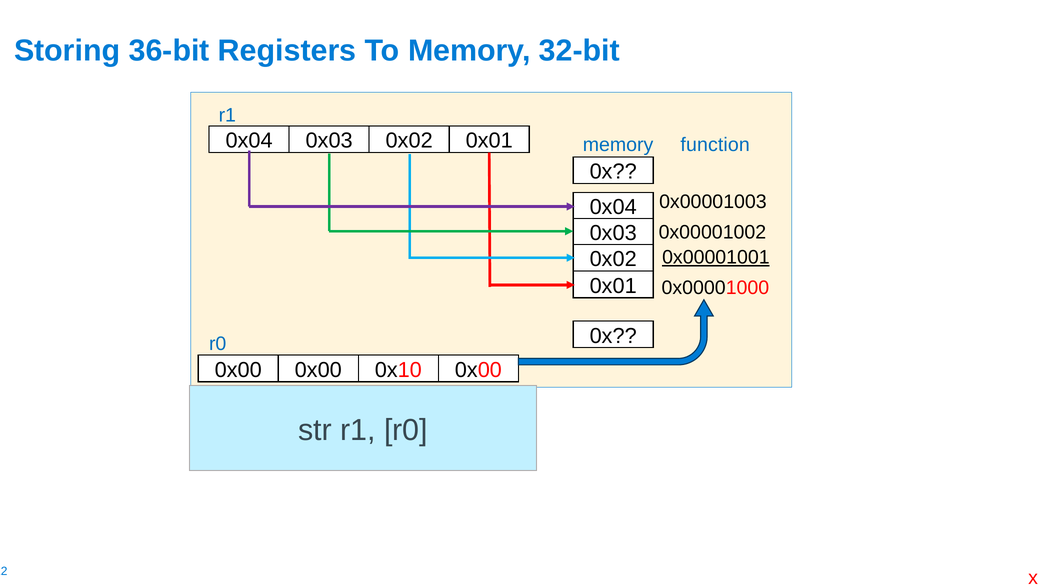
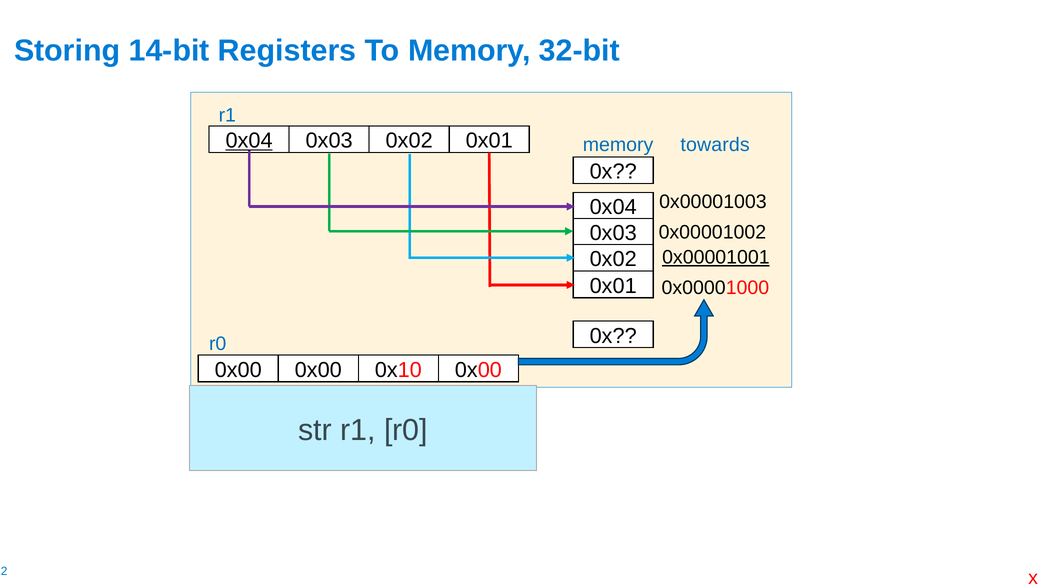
36-bit: 36-bit -> 14-bit
0x04 at (249, 141) underline: none -> present
function: function -> towards
